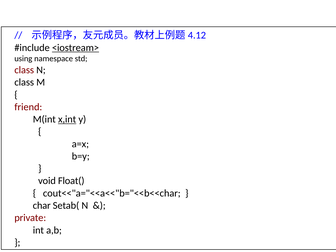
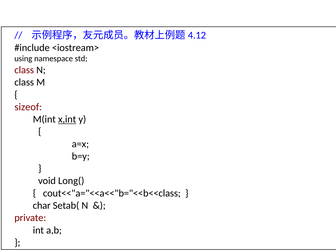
<iostream> underline: present -> none
friend: friend -> sizeof
Float(: Float( -> Long(
cout<<"a="<<a<<"b="<<b<<char: cout<<"a="<<a<<"b="<<b<<char -> cout<<"a="<<a<<"b="<<b<<class
